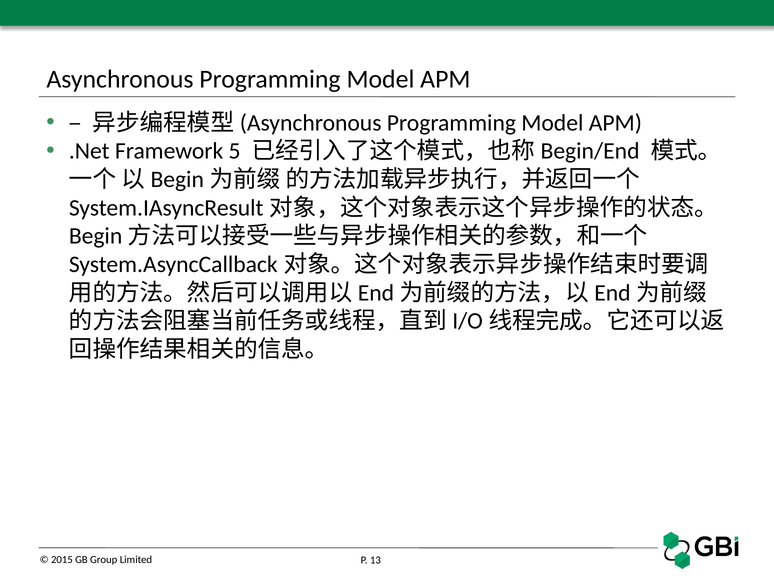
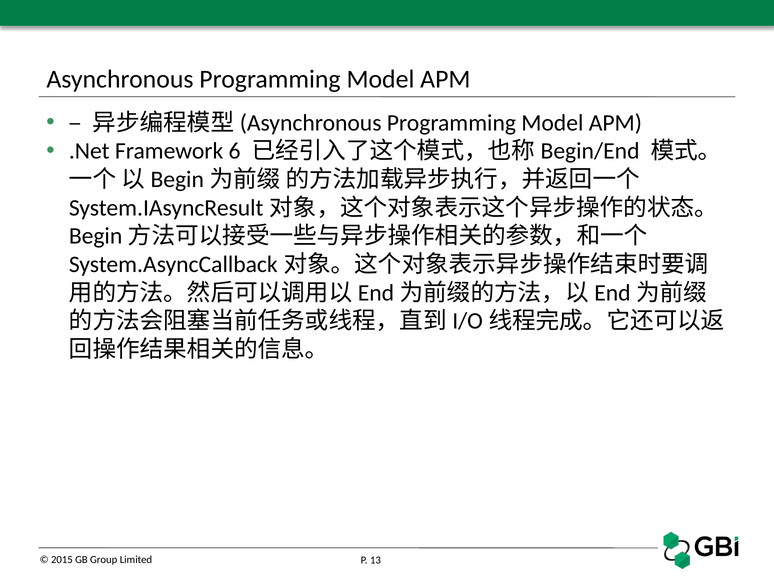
5: 5 -> 6
